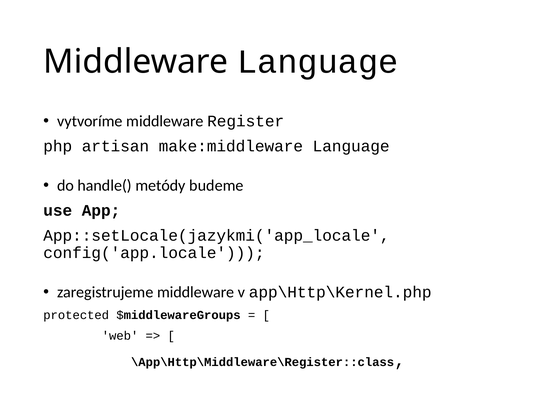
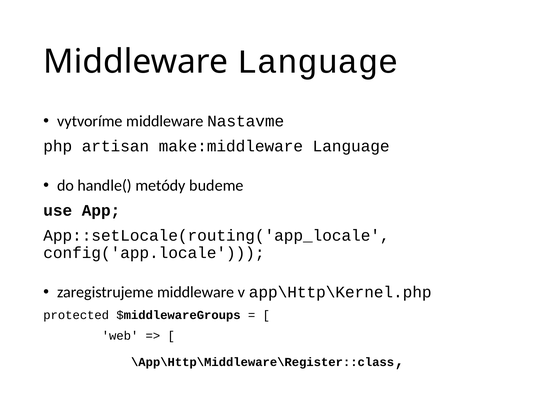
Register: Register -> Nastavme
App::setLocale(jazykmi('app_locale: App::setLocale(jazykmi('app_locale -> App::setLocale(routing('app_locale
